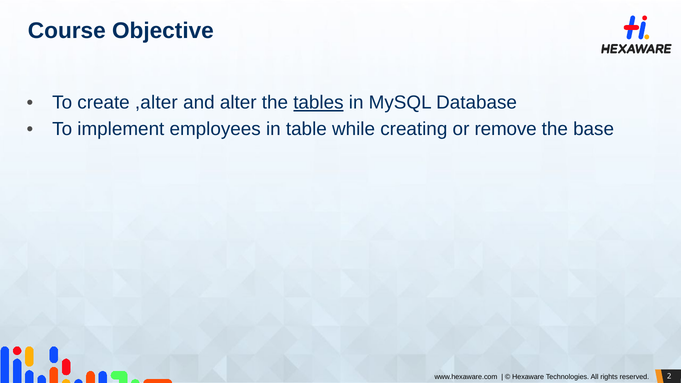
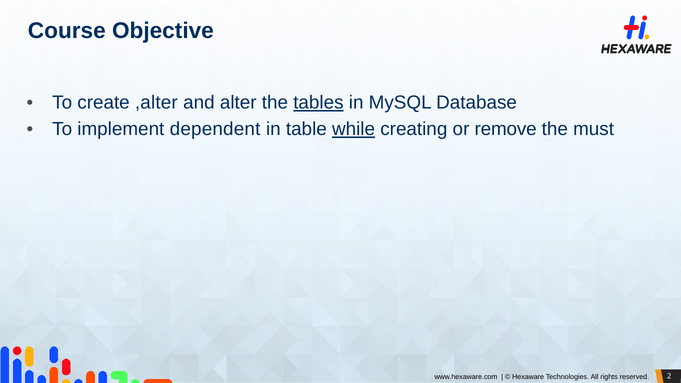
employees: employees -> dependent
while underline: none -> present
base: base -> must
